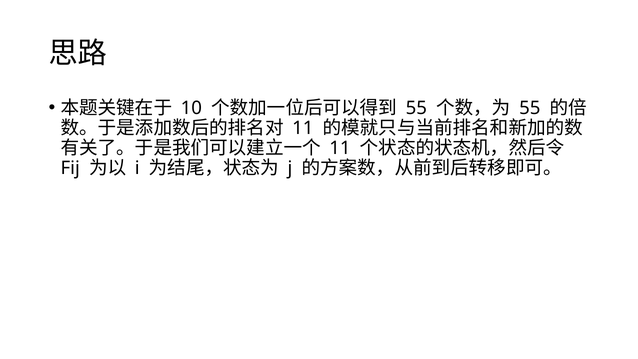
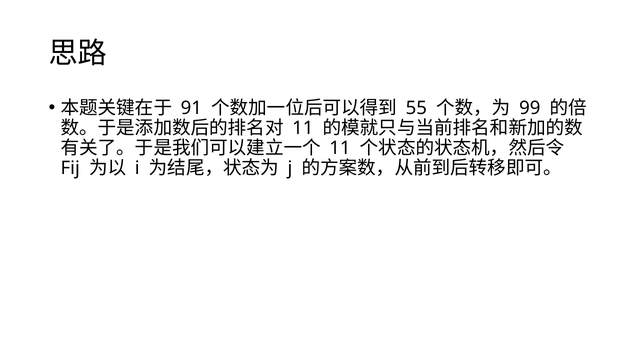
10: 10 -> 91
55 at (530, 108): 55 -> 99
